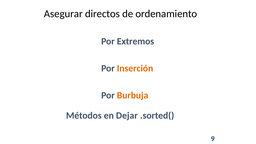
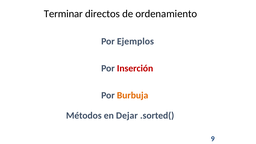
Asegurar: Asegurar -> Terminar
Extremos: Extremos -> Ejemplos
Inserción colour: orange -> red
